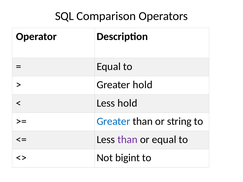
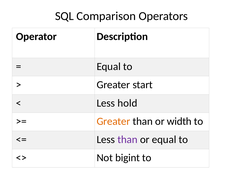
Greater hold: hold -> start
Greater at (113, 121) colour: blue -> orange
string: string -> width
